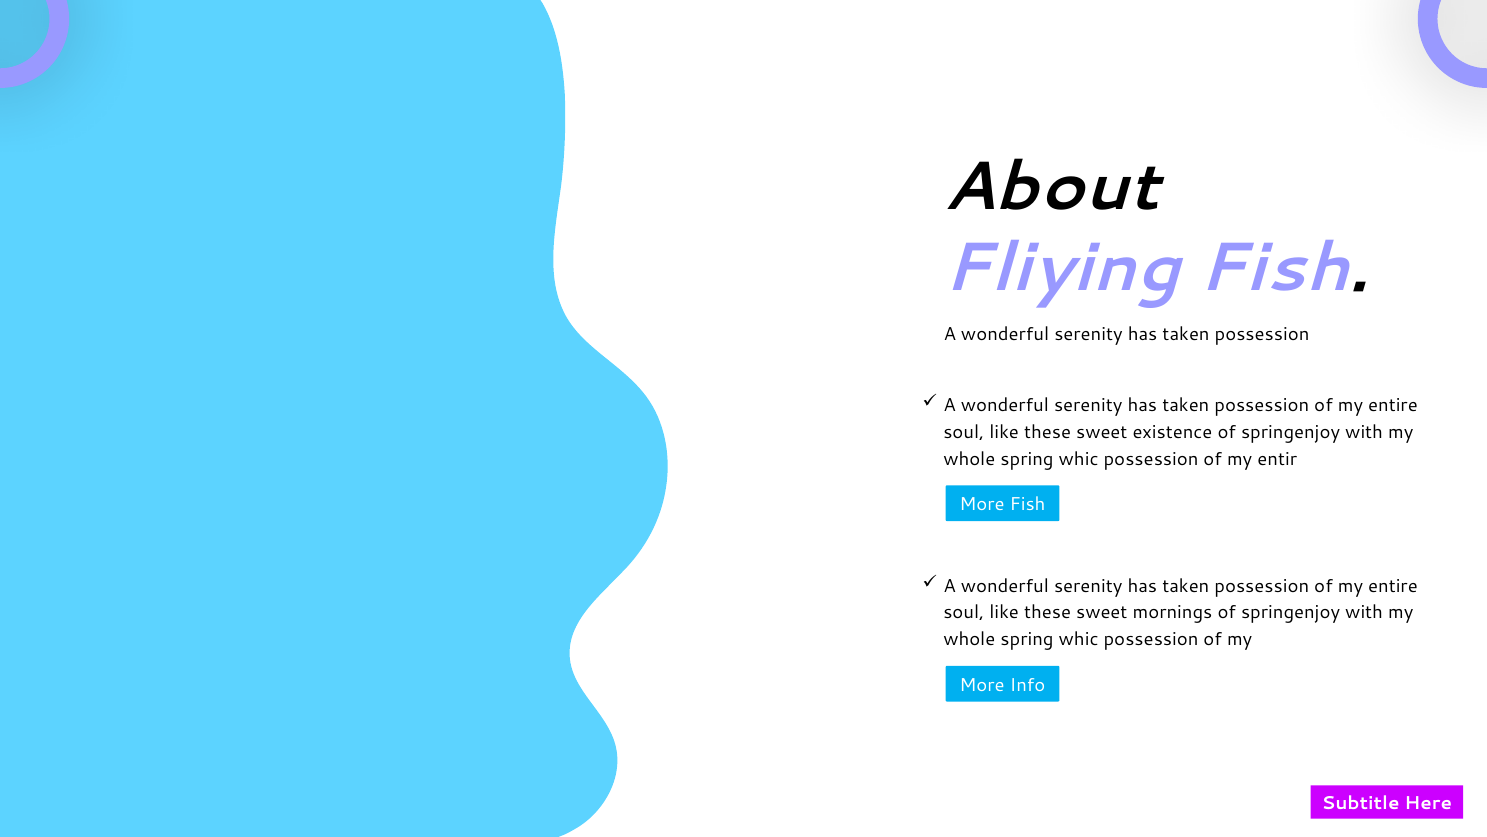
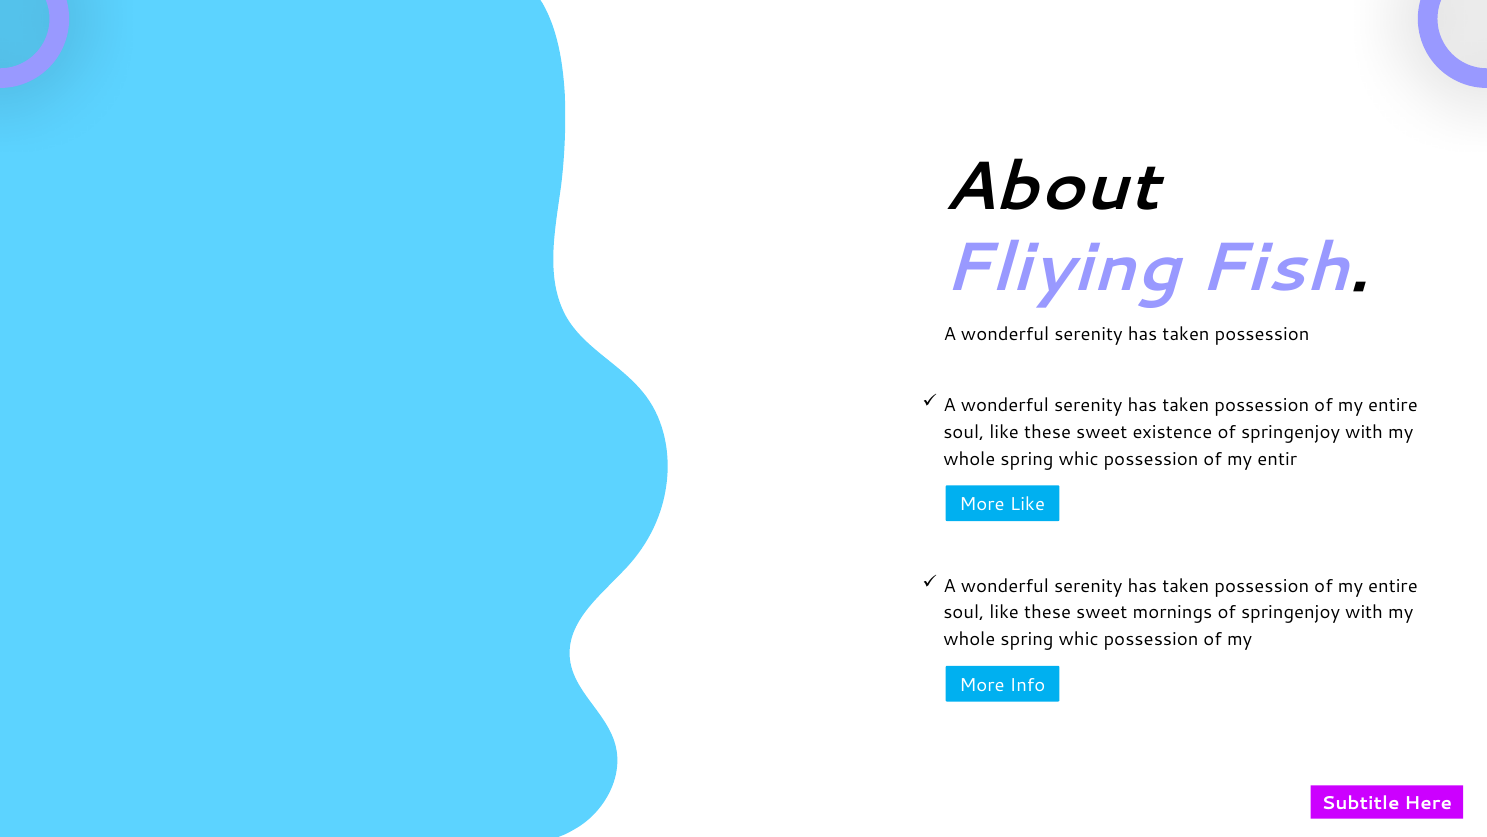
More Fish: Fish -> Like
